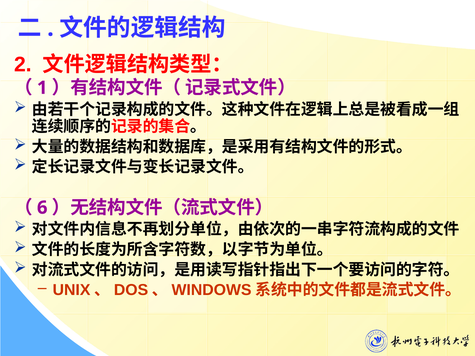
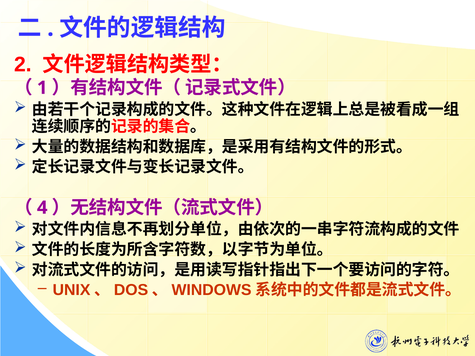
6: 6 -> 4
